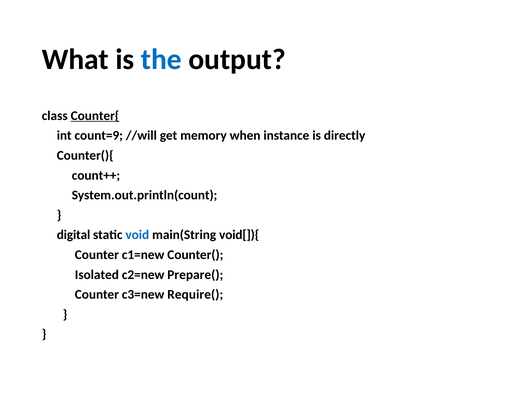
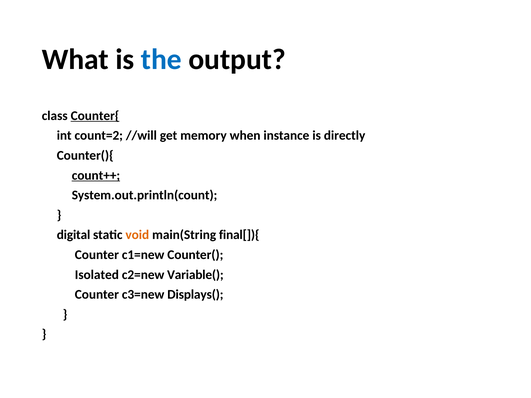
count=9: count=9 -> count=2
count++ underline: none -> present
void colour: blue -> orange
void[]){: void[]){ -> final[]){
Prepare(: Prepare( -> Variable(
Require(: Require( -> Displays(
